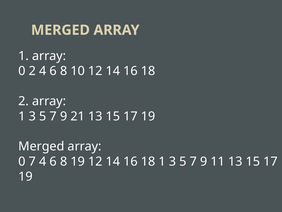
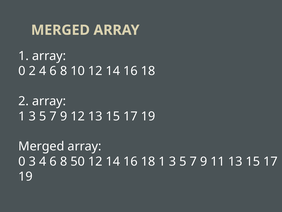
9 21: 21 -> 12
0 7: 7 -> 3
8 19: 19 -> 50
